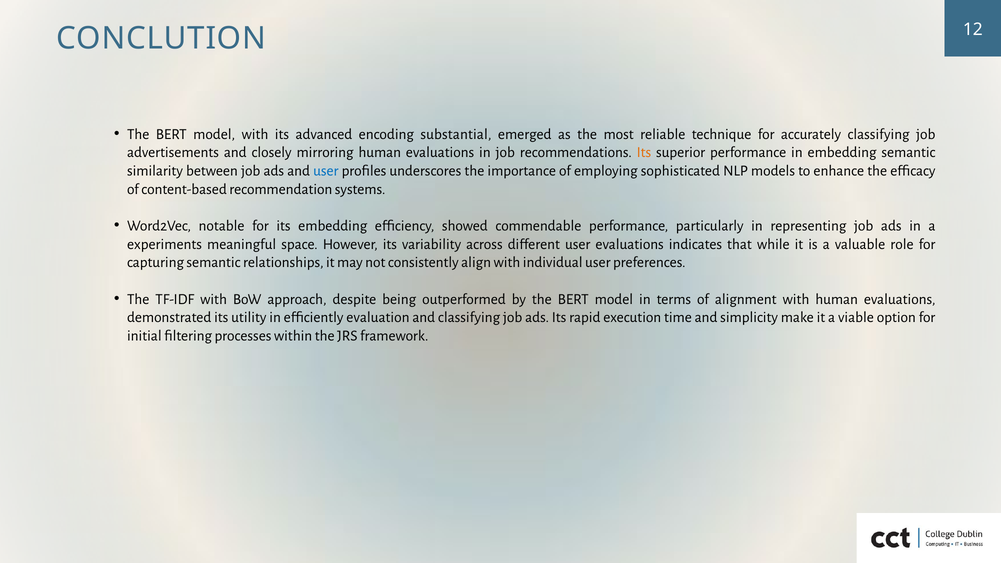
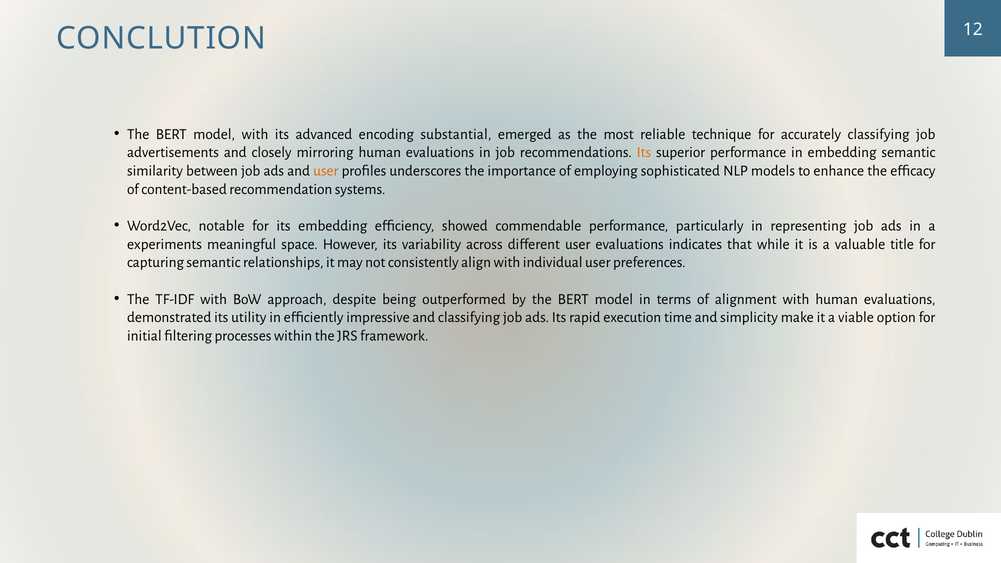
user at (326, 171) colour: blue -> orange
role: role -> title
evaluation: evaluation -> impressive
